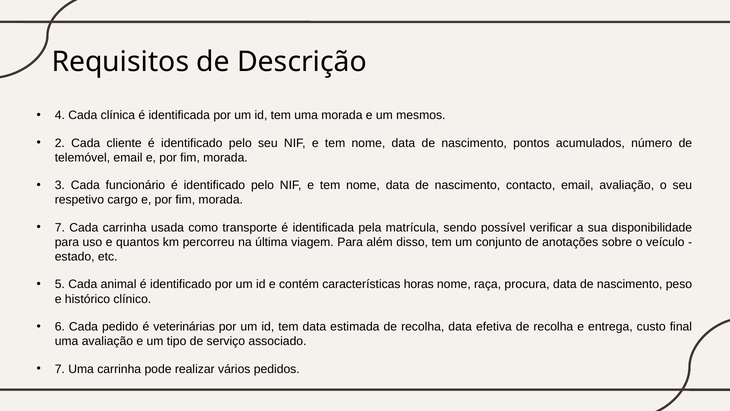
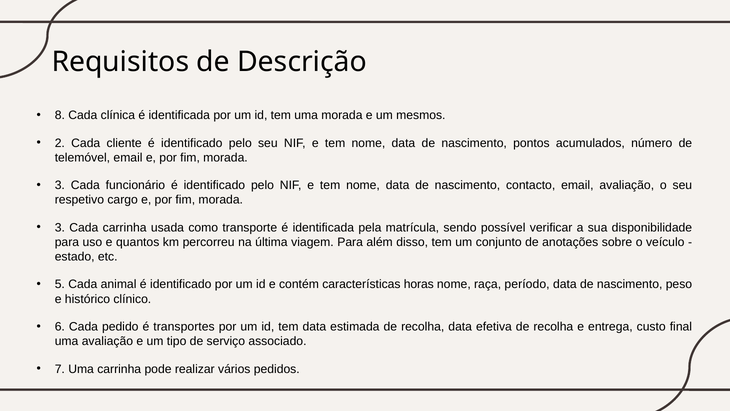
4: 4 -> 8
7 at (60, 227): 7 -> 3
procura: procura -> período
veterinárias: veterinárias -> transportes
